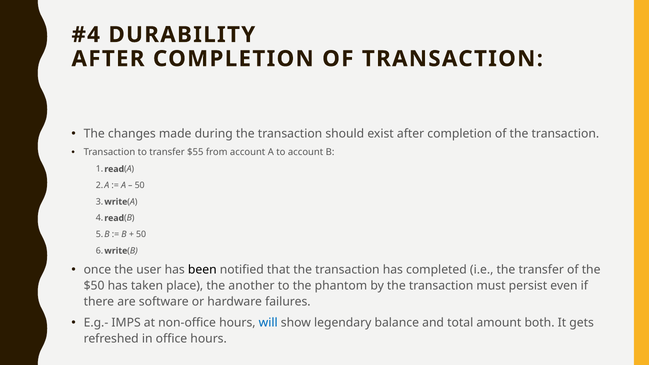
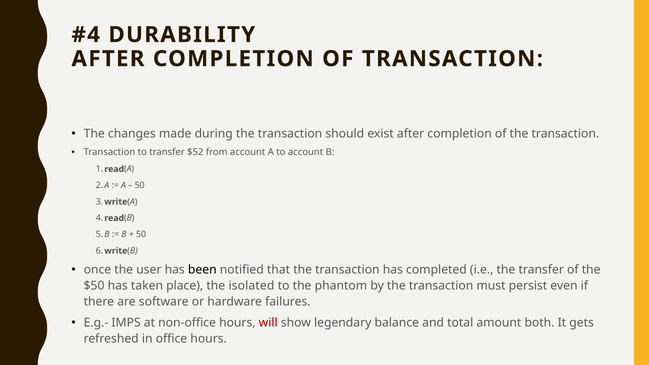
$55: $55 -> $52
another: another -> isolated
will colour: blue -> red
